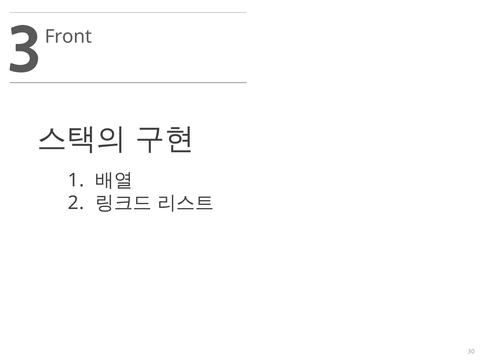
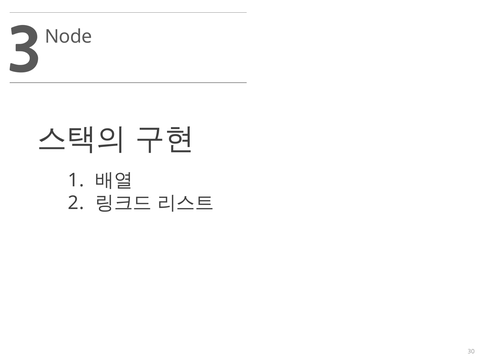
Front: Front -> Node
